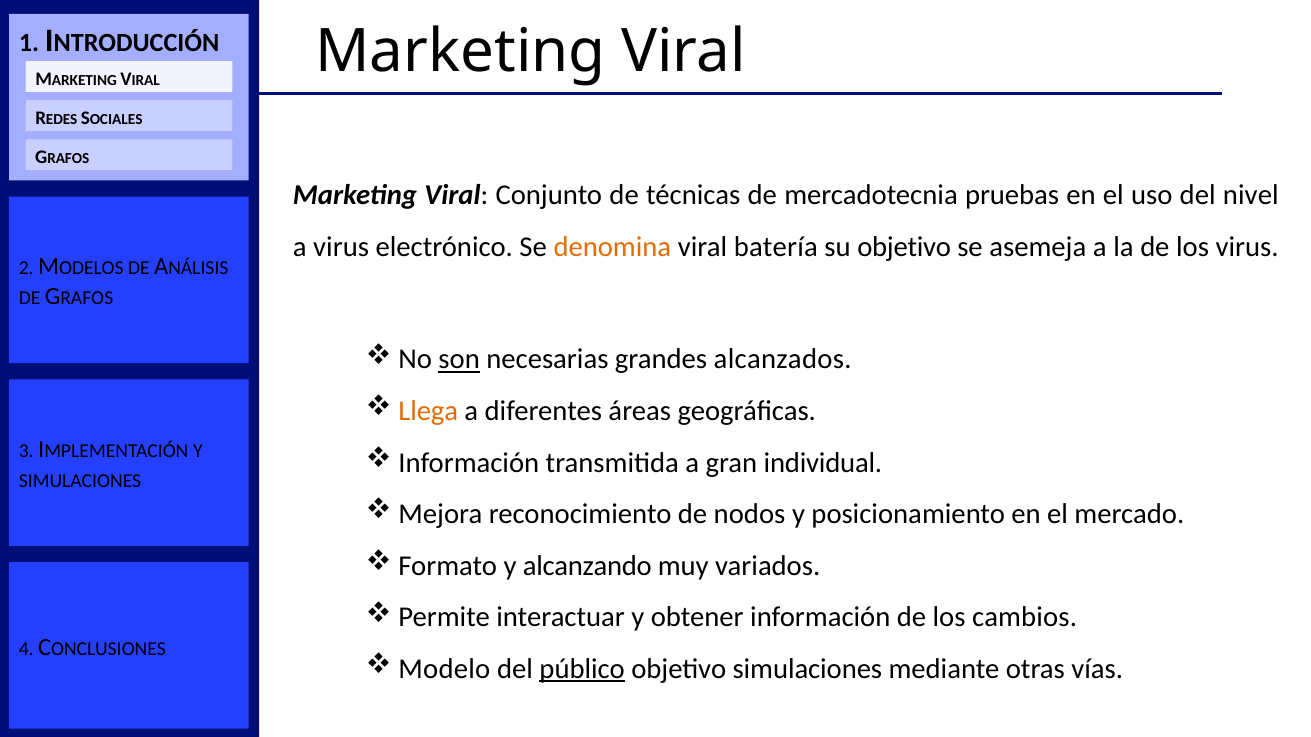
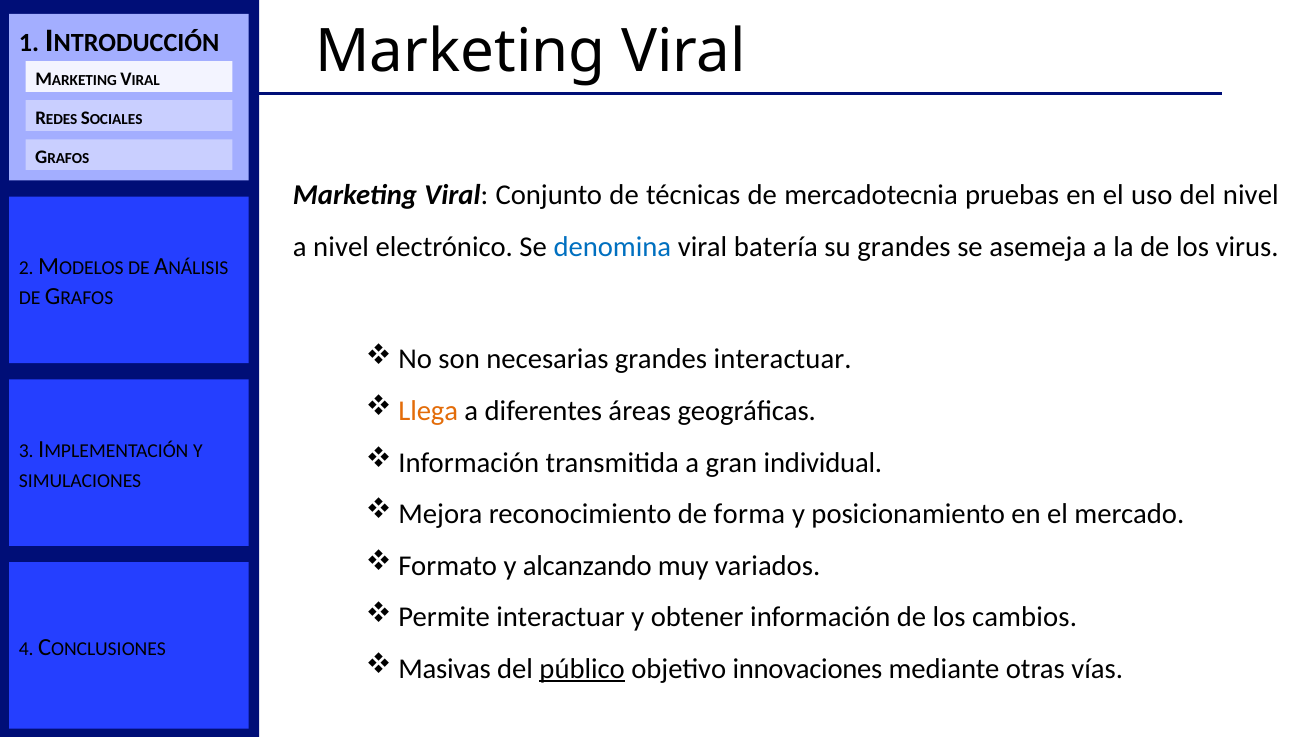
a virus: virus -> nivel
denomina colour: orange -> blue
su objetivo: objetivo -> grandes
son underline: present -> none
grandes alcanzados: alcanzados -> interactuar
nodos: nodos -> forma
Modelo: Modelo -> Masivas
objetivo simulaciones: simulaciones -> innovaciones
